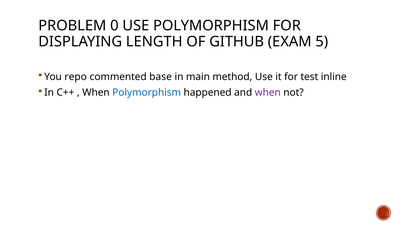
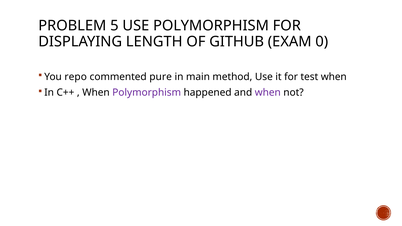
0: 0 -> 5
5: 5 -> 0
base: base -> pure
test inline: inline -> when
Polymorphism at (147, 93) colour: blue -> purple
